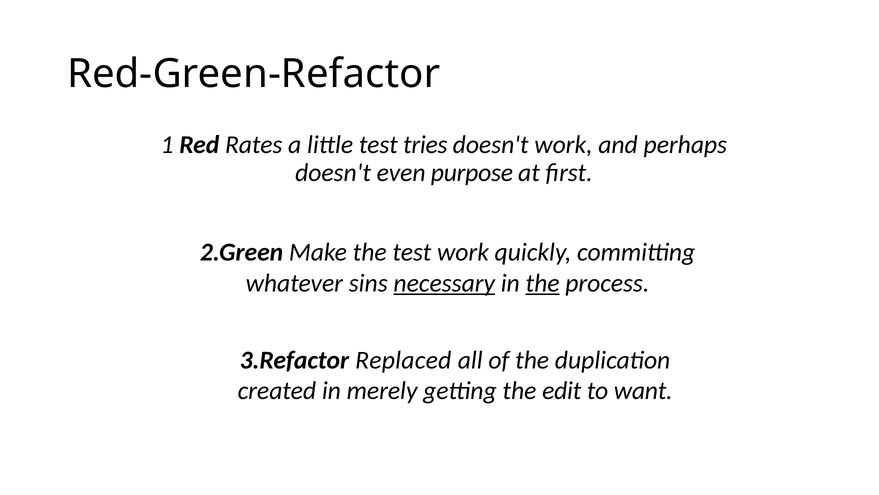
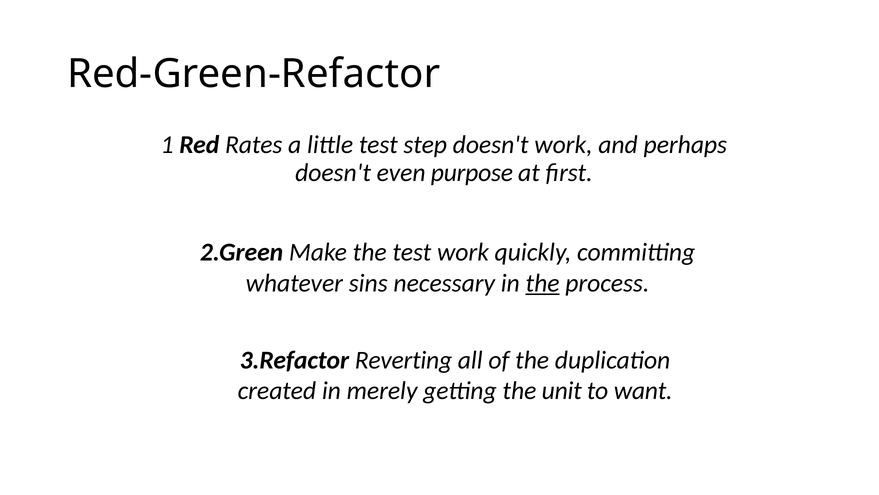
tries: tries -> step
necessary underline: present -> none
Replaced: Replaced -> Reverting
edit: edit -> unit
